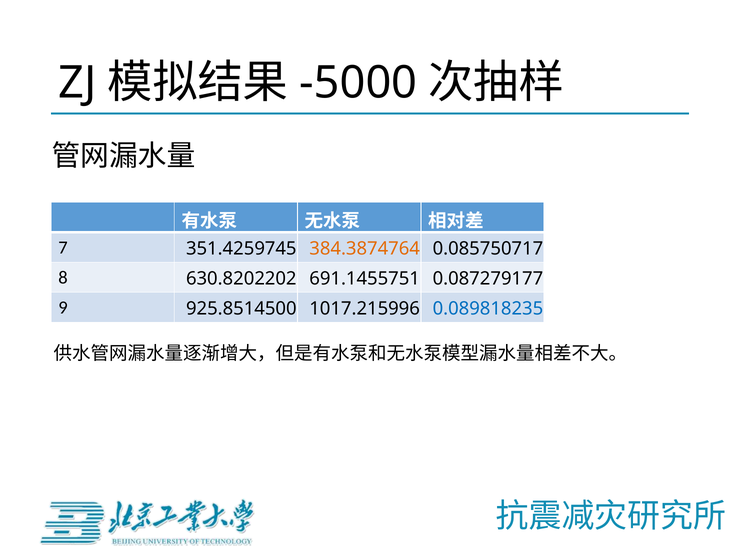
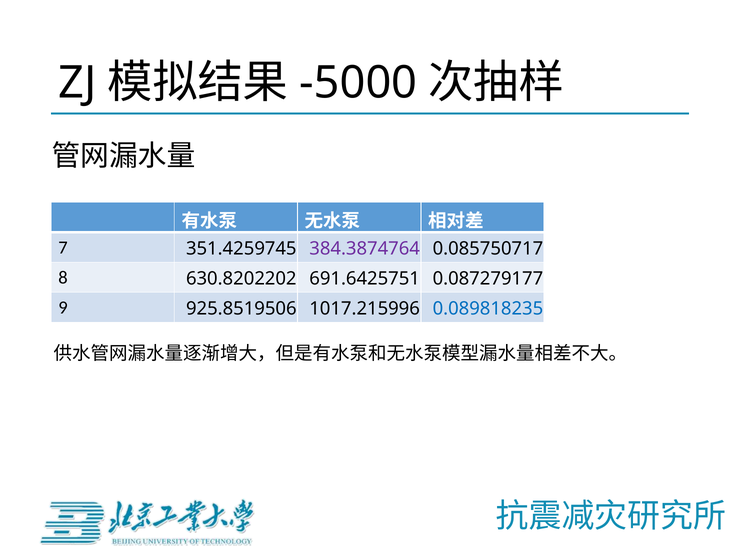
384.3874764 colour: orange -> purple
691.1455751: 691.1455751 -> 691.6425751
925.8514500: 925.8514500 -> 925.8519506
